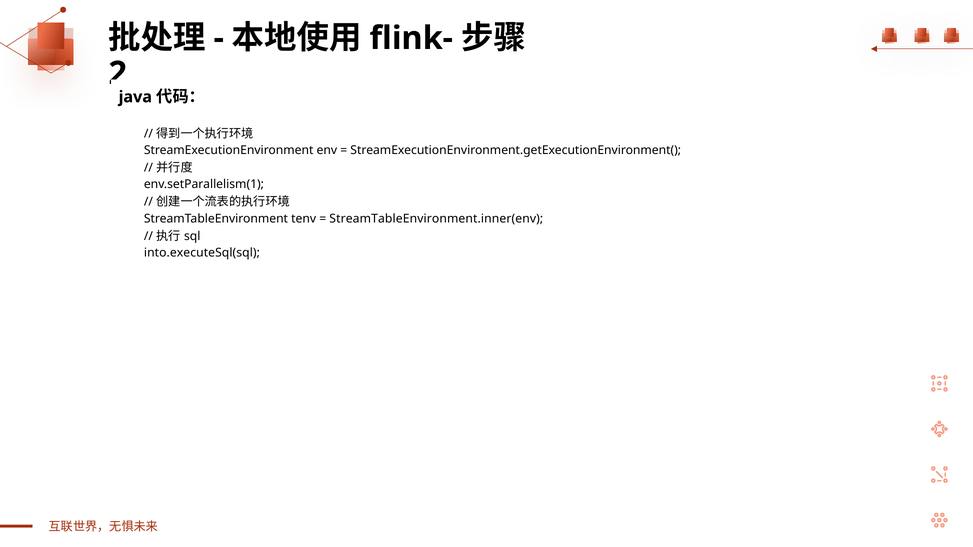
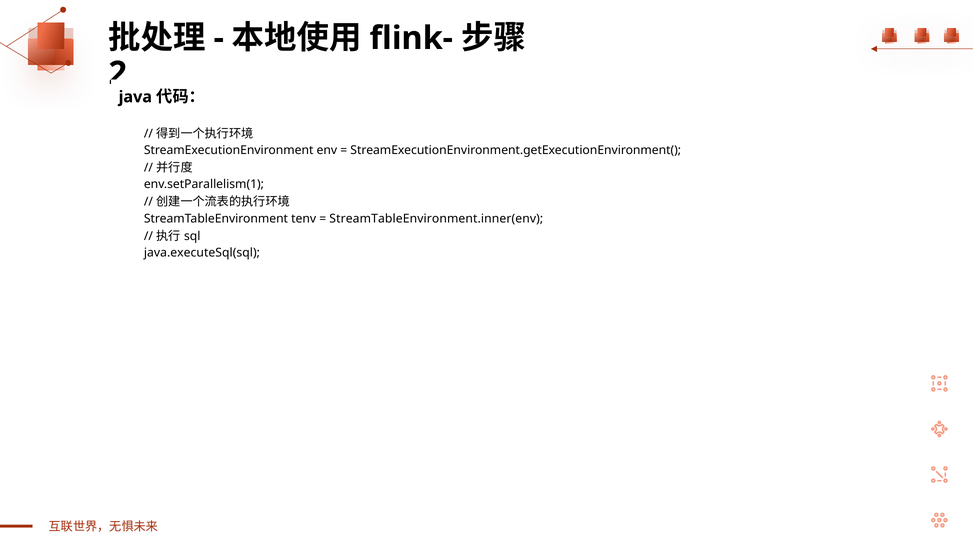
into.executeSql(sql: into.executeSql(sql -> java.executeSql(sql
